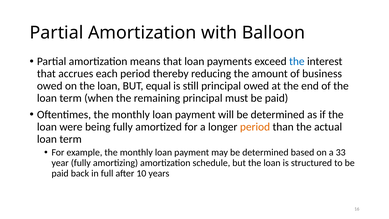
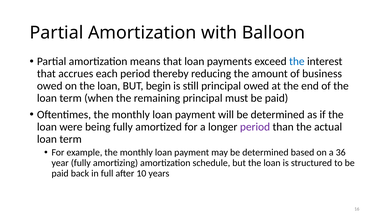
equal: equal -> begin
period at (255, 127) colour: orange -> purple
33: 33 -> 36
